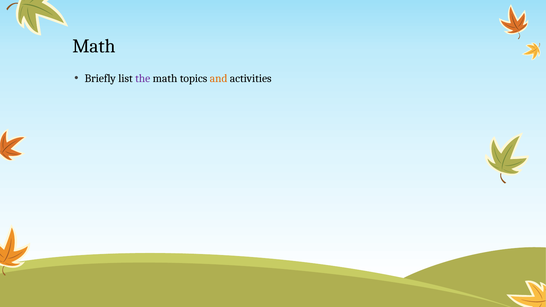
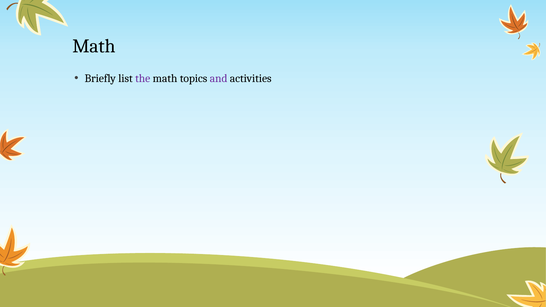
and colour: orange -> purple
